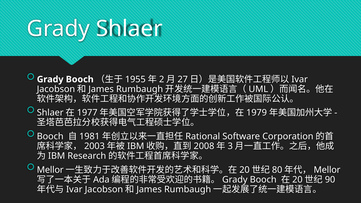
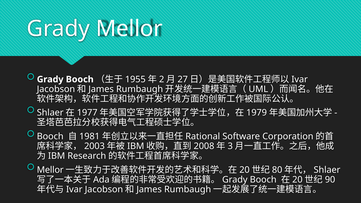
Grady Shlaer: Shlaer -> Mellor
Mellor at (327, 170): Mellor -> Shlaer
